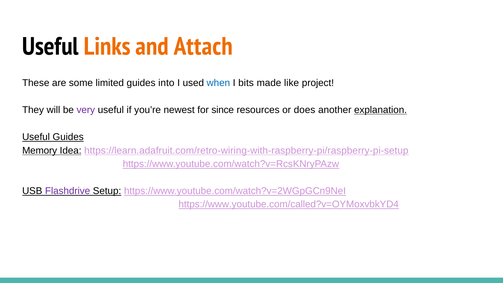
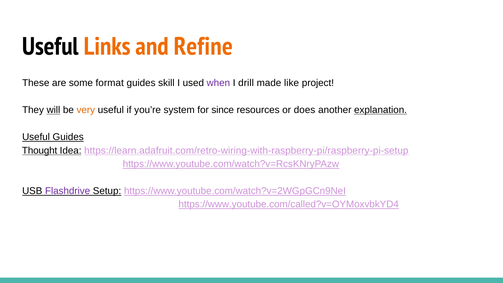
Attach: Attach -> Refine
limited: limited -> format
into: into -> skill
when colour: blue -> purple
bits: bits -> drill
will underline: none -> present
very colour: purple -> orange
newest: newest -> system
Memory: Memory -> Thought
